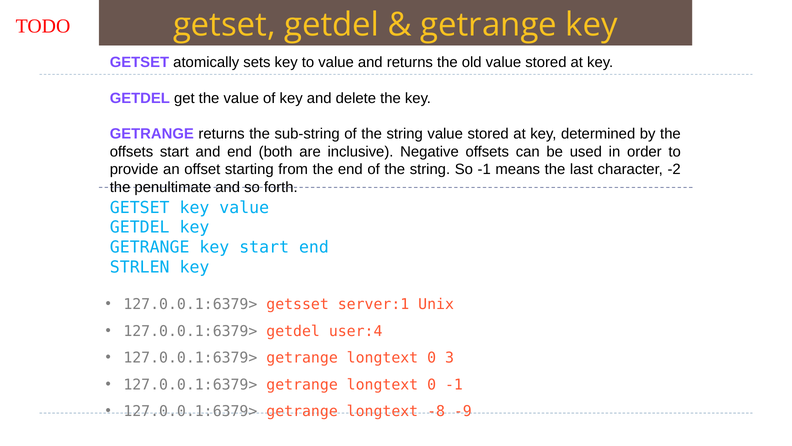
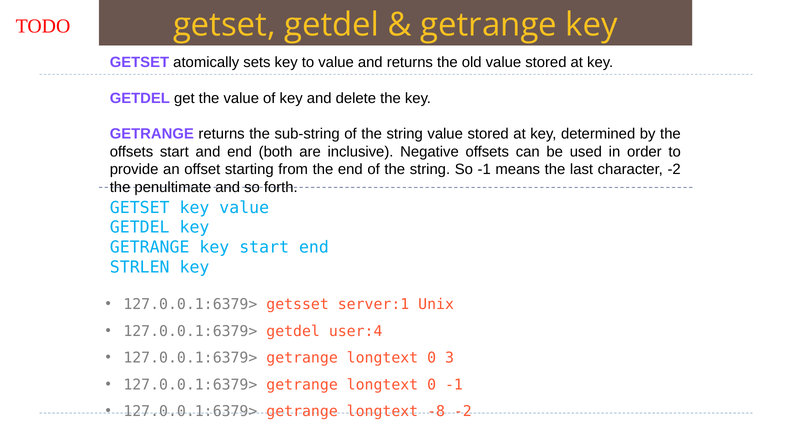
-8 -9: -9 -> -2
